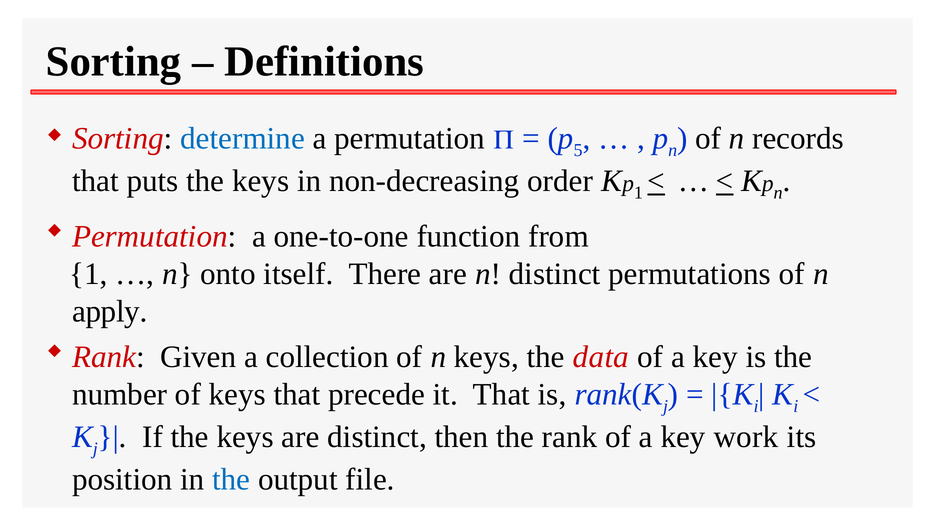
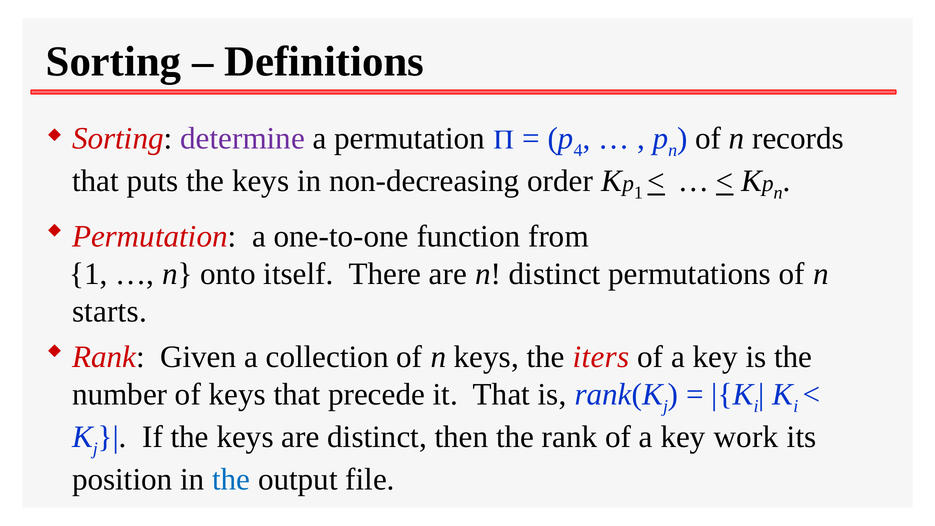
determine colour: blue -> purple
5: 5 -> 4
apply: apply -> starts
data: data -> iters
